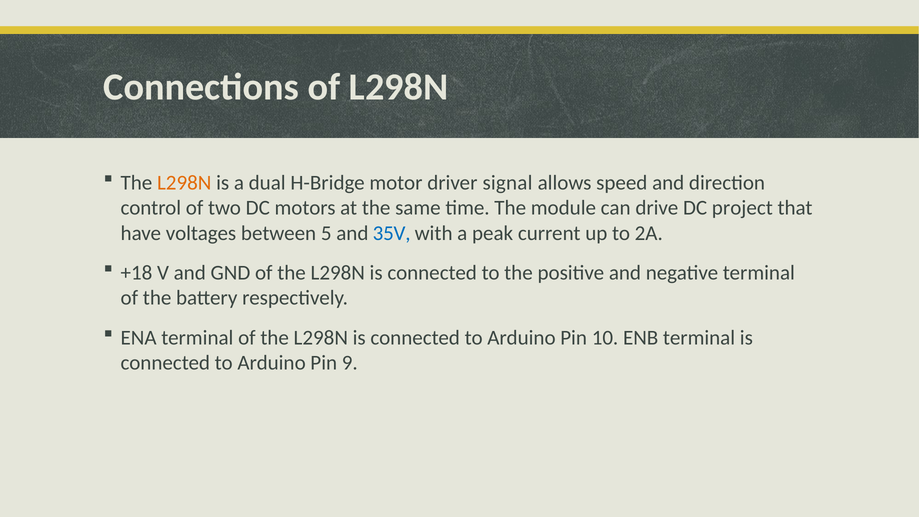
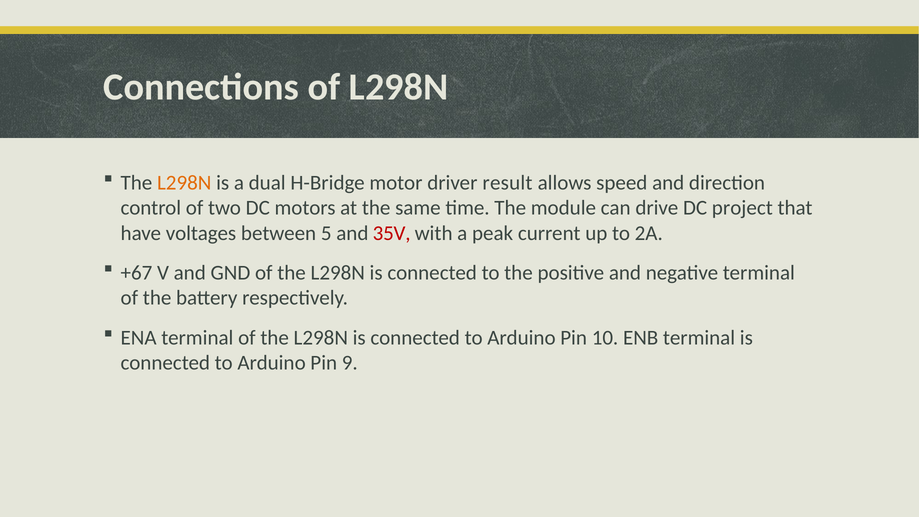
signal: signal -> result
35V colour: blue -> red
+18: +18 -> +67
